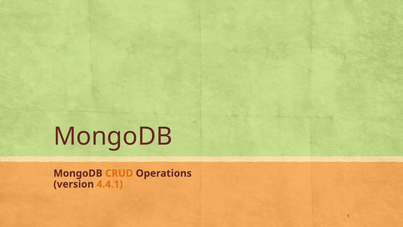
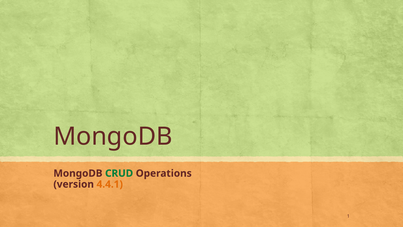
CRUD colour: orange -> green
